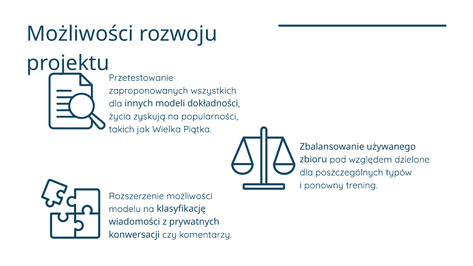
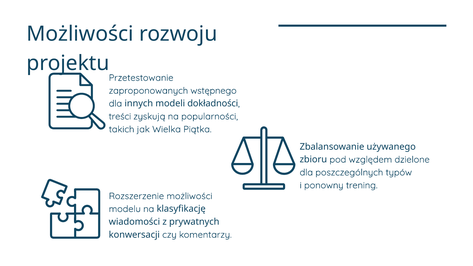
wszystkich: wszystkich -> wstępnego
życia: życia -> treści
